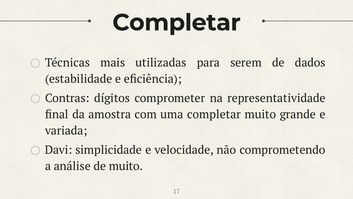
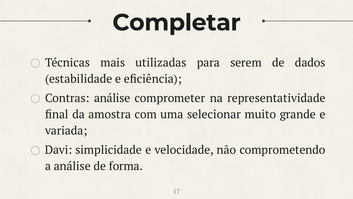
Contras dígitos: dígitos -> análise
uma completar: completar -> selecionar
de muito: muito -> forma
